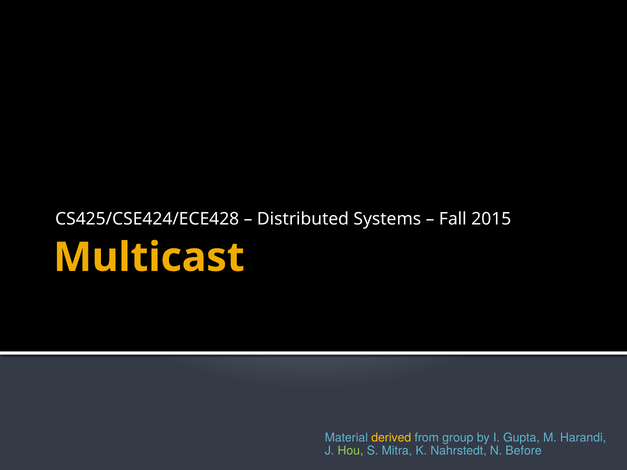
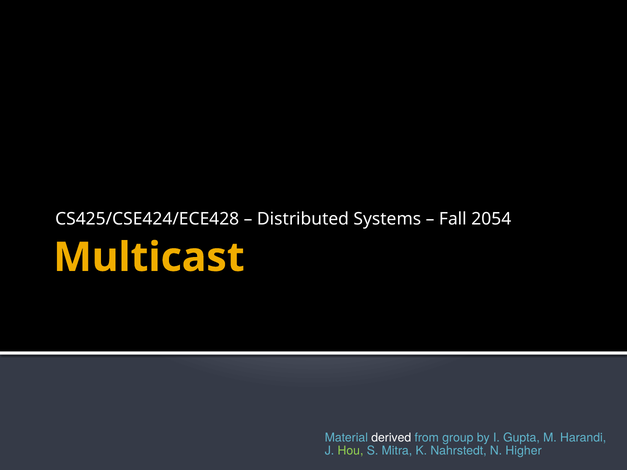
2015: 2015 -> 2054
derived colour: yellow -> white
Before: Before -> Higher
